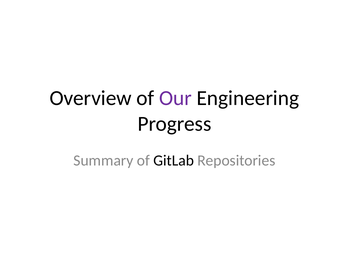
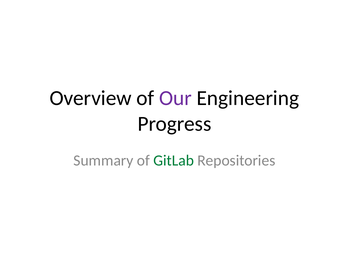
GitLab colour: black -> green
